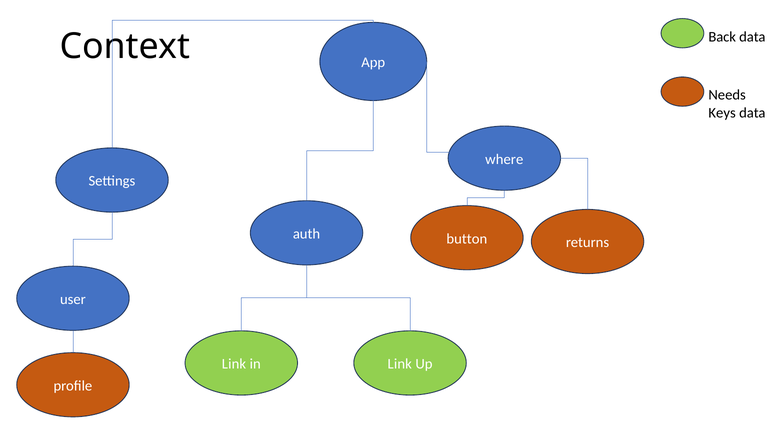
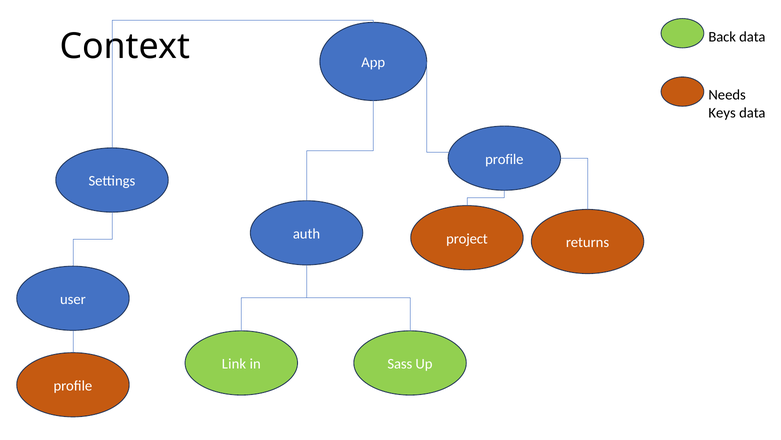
where at (504, 159): where -> profile
button: button -> project
in Link: Link -> Sass
